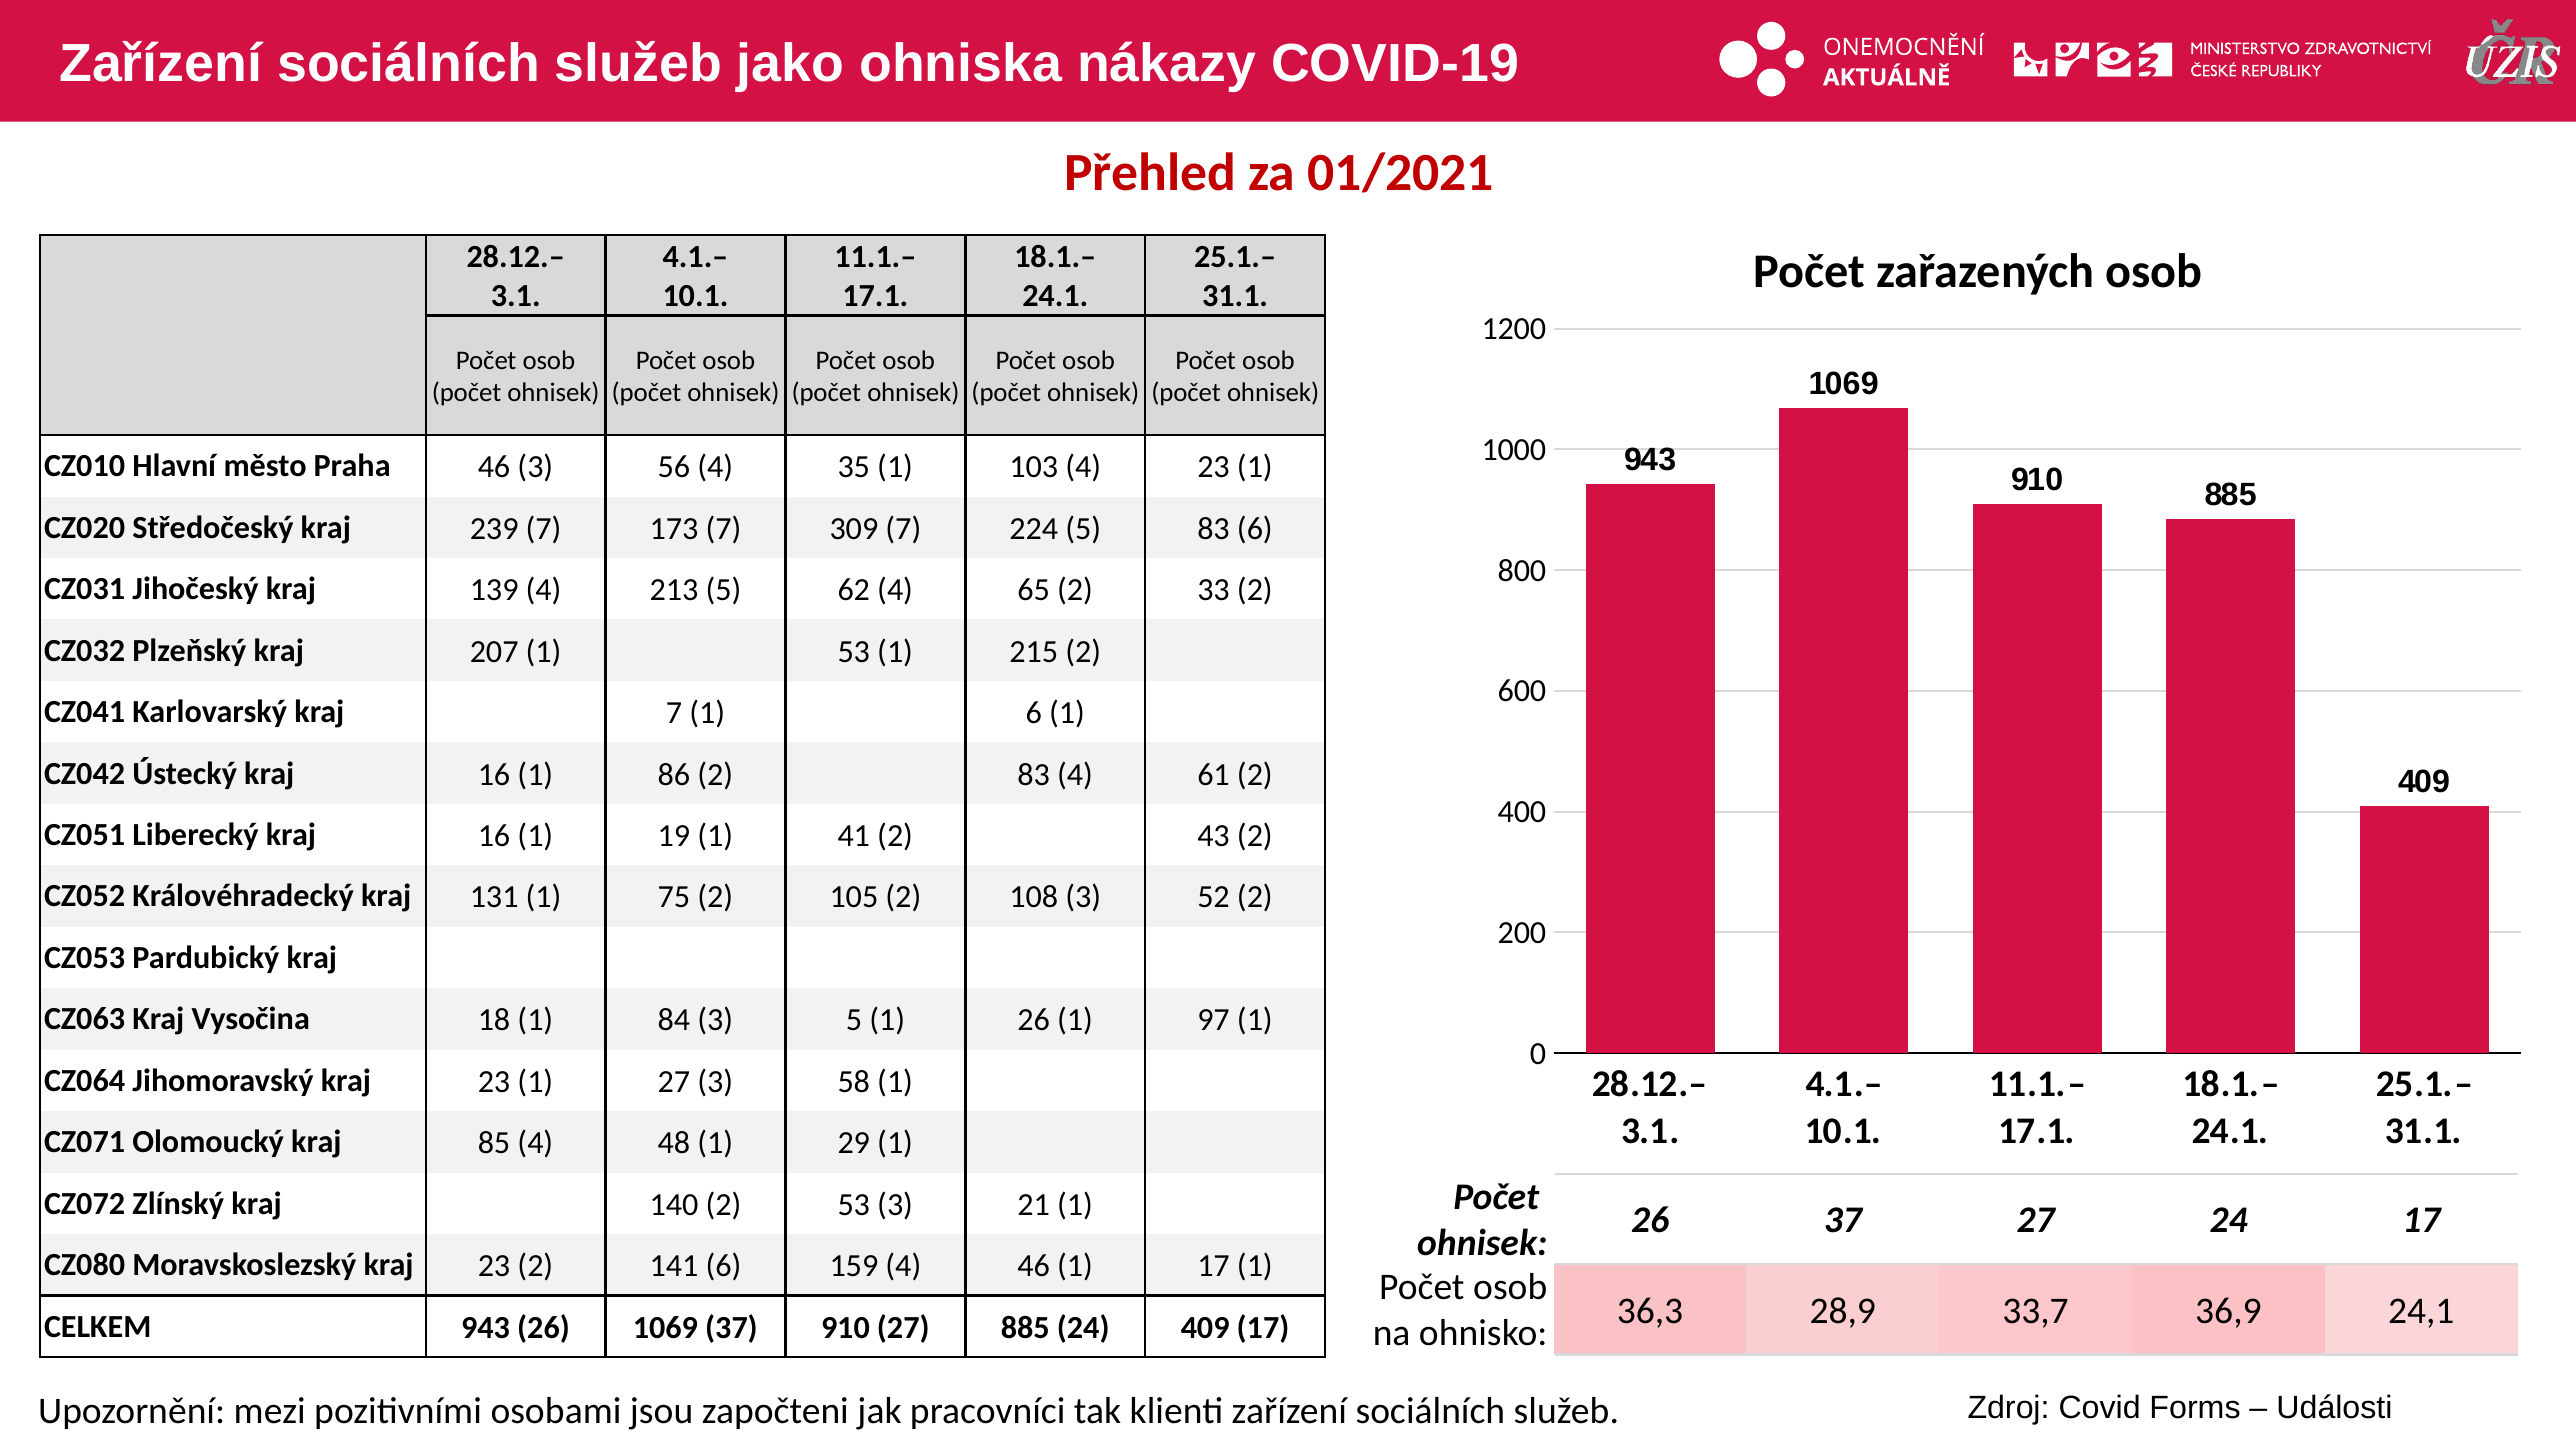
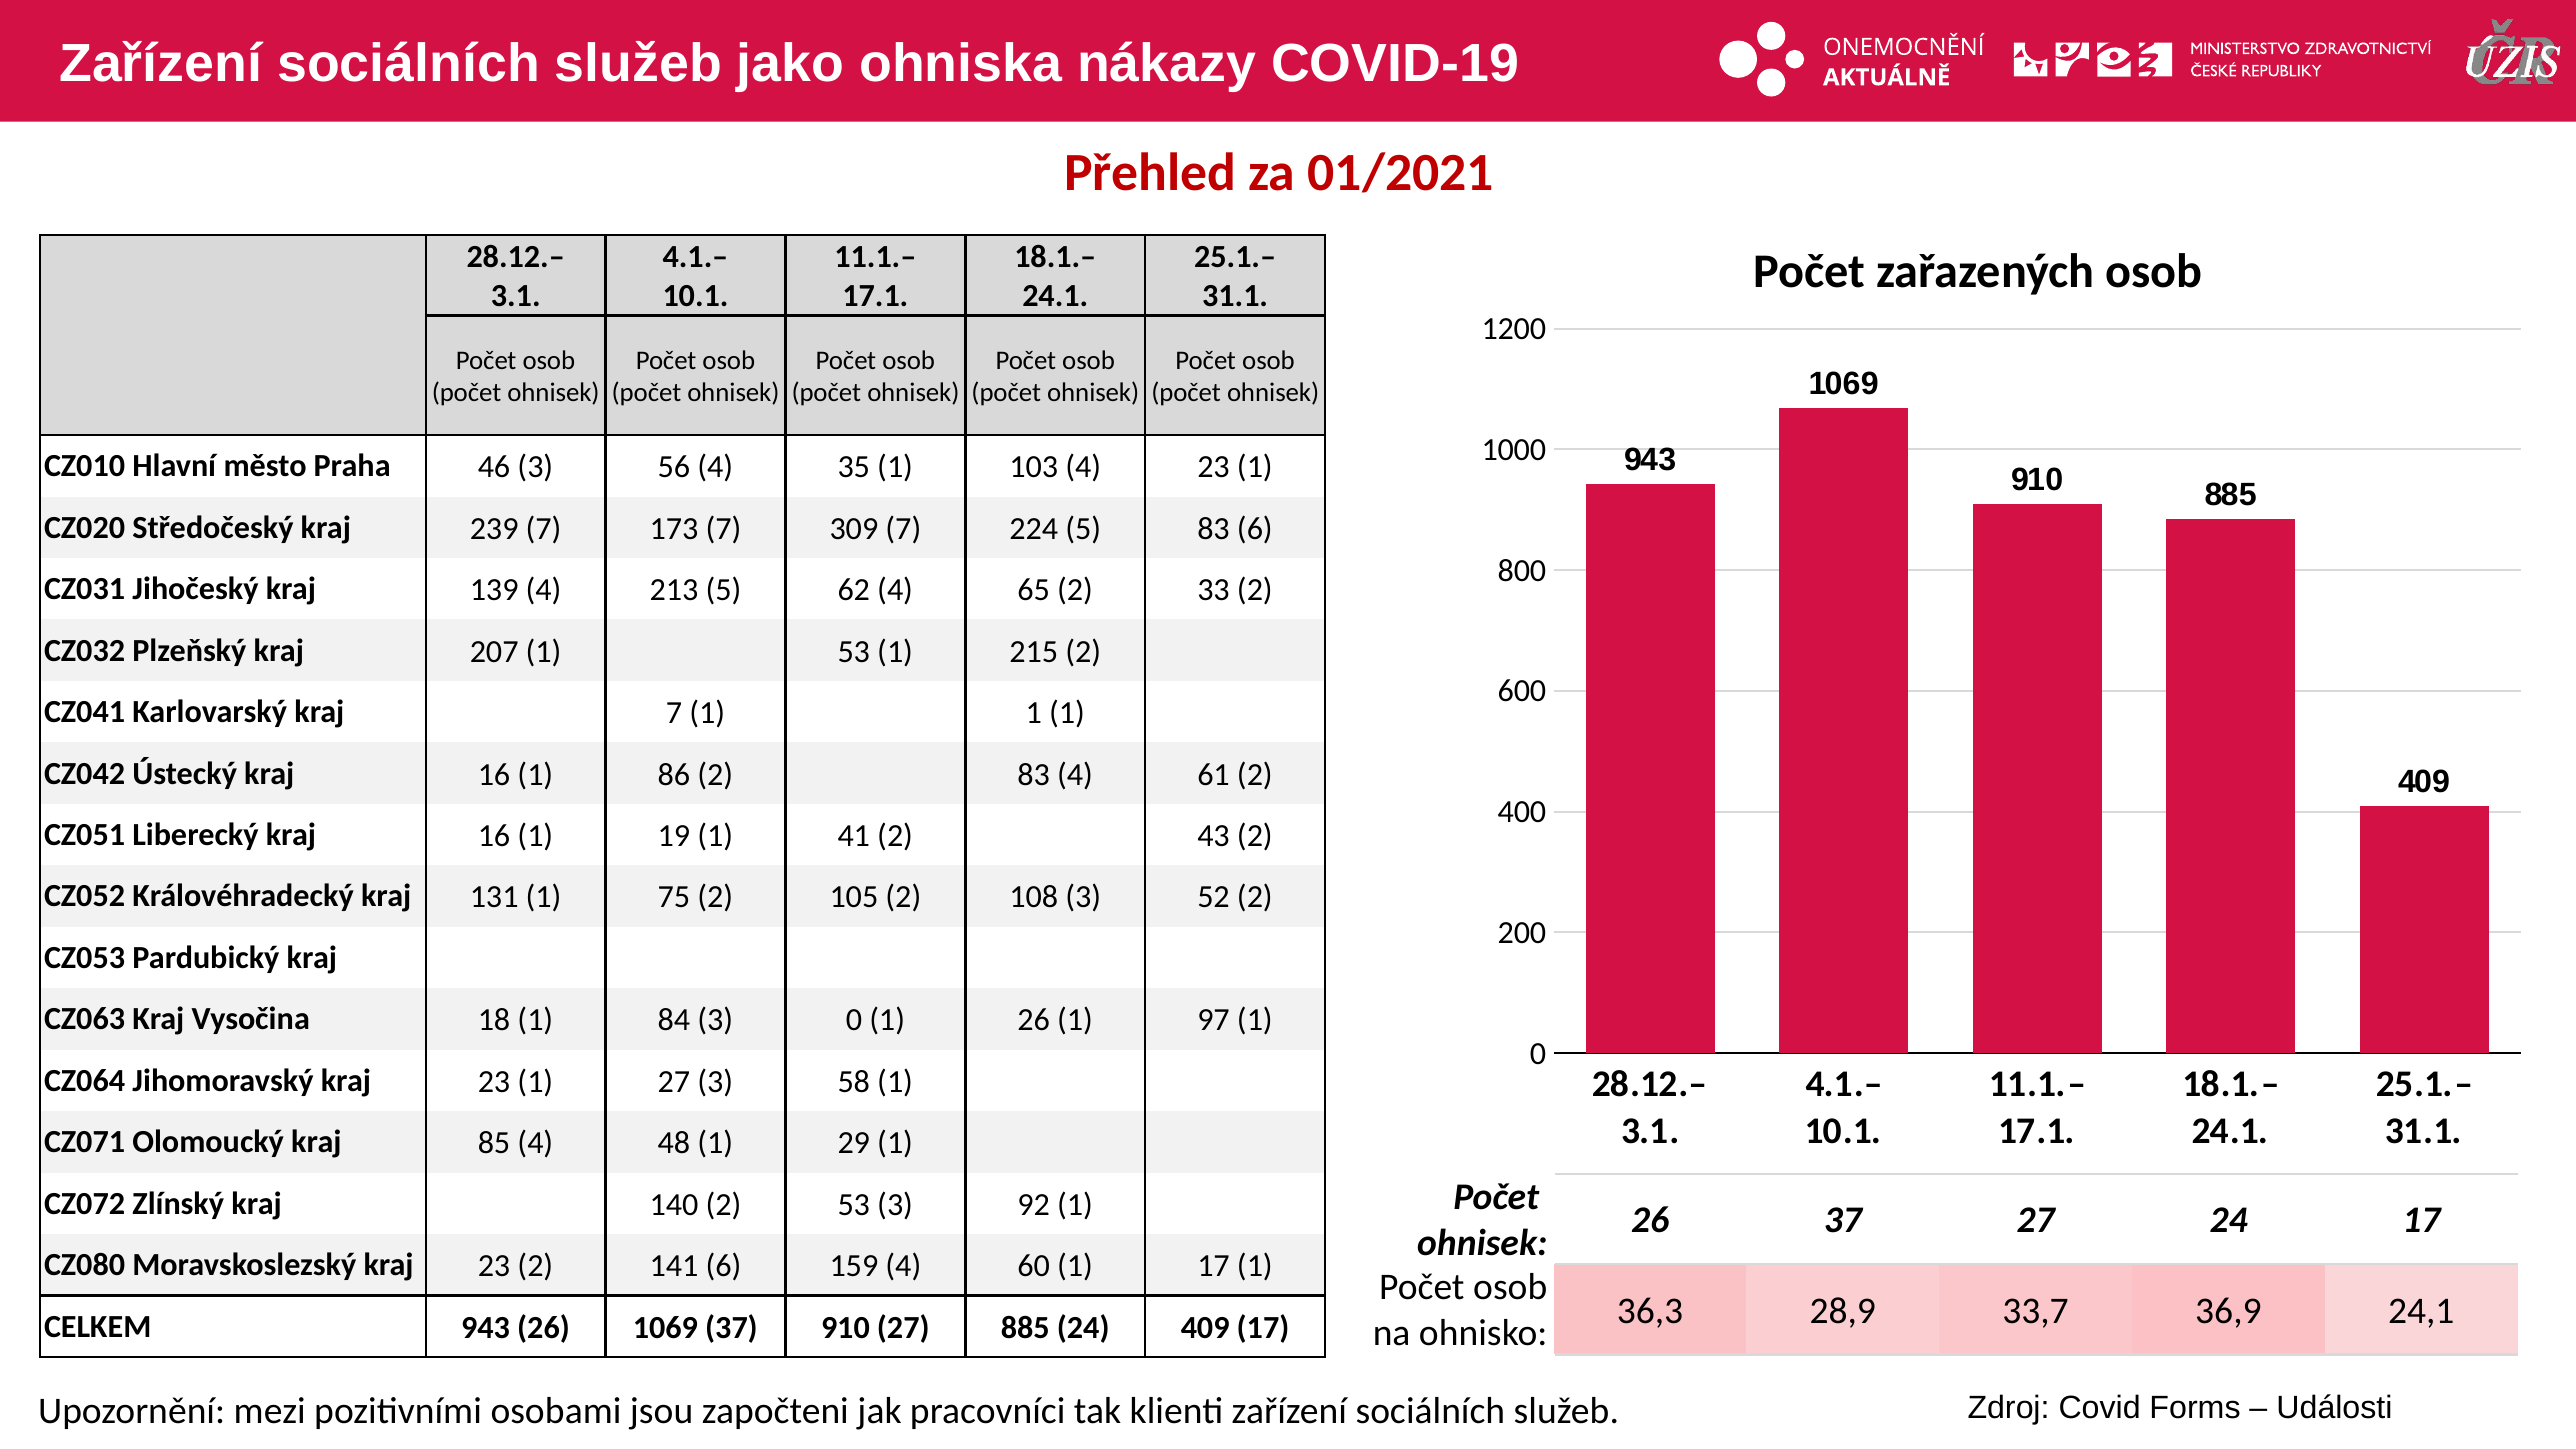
7 1 6: 6 -> 1
3 5: 5 -> 0
21: 21 -> 92
4 46: 46 -> 60
